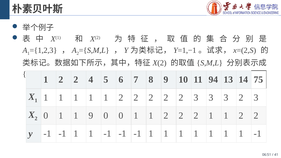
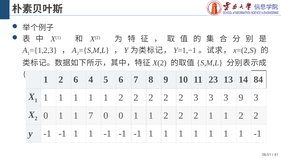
2 at (76, 80): 2 -> 6
94: 94 -> 23
75: 75 -> 84
3 2: 2 -> 9
1 9: 9 -> 7
